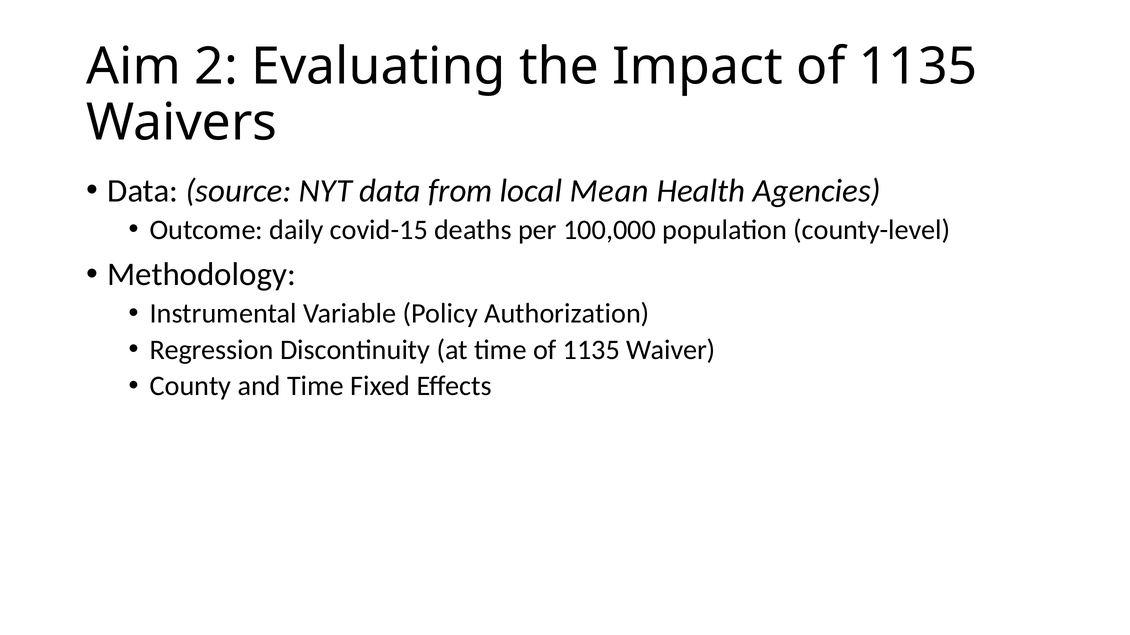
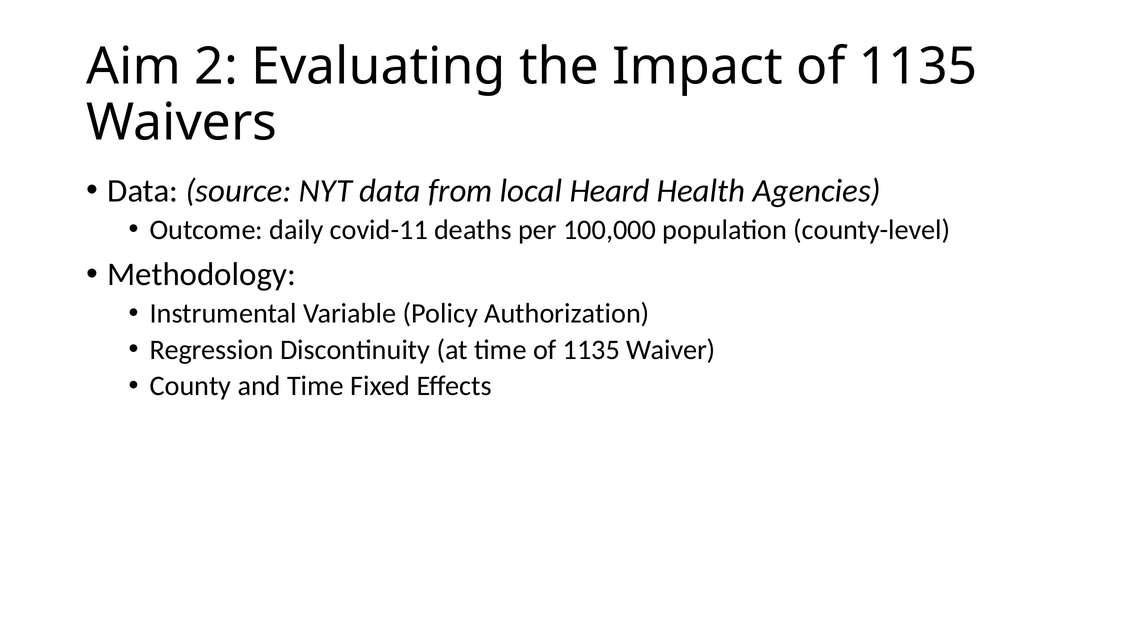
Mean: Mean -> Heard
covid-15: covid-15 -> covid-11
